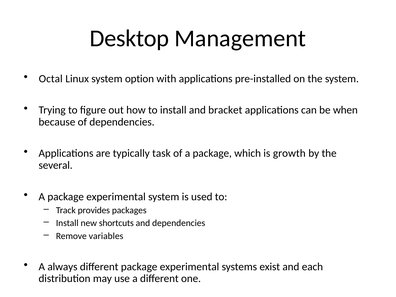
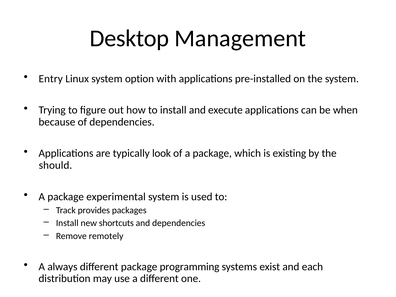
Octal: Octal -> Entry
bracket: bracket -> execute
task: task -> look
growth: growth -> existing
several: several -> should
variables: variables -> remotely
different package experimental: experimental -> programming
